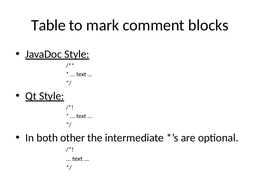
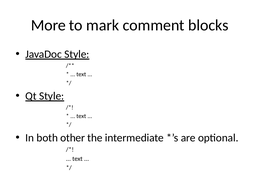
Table: Table -> More
